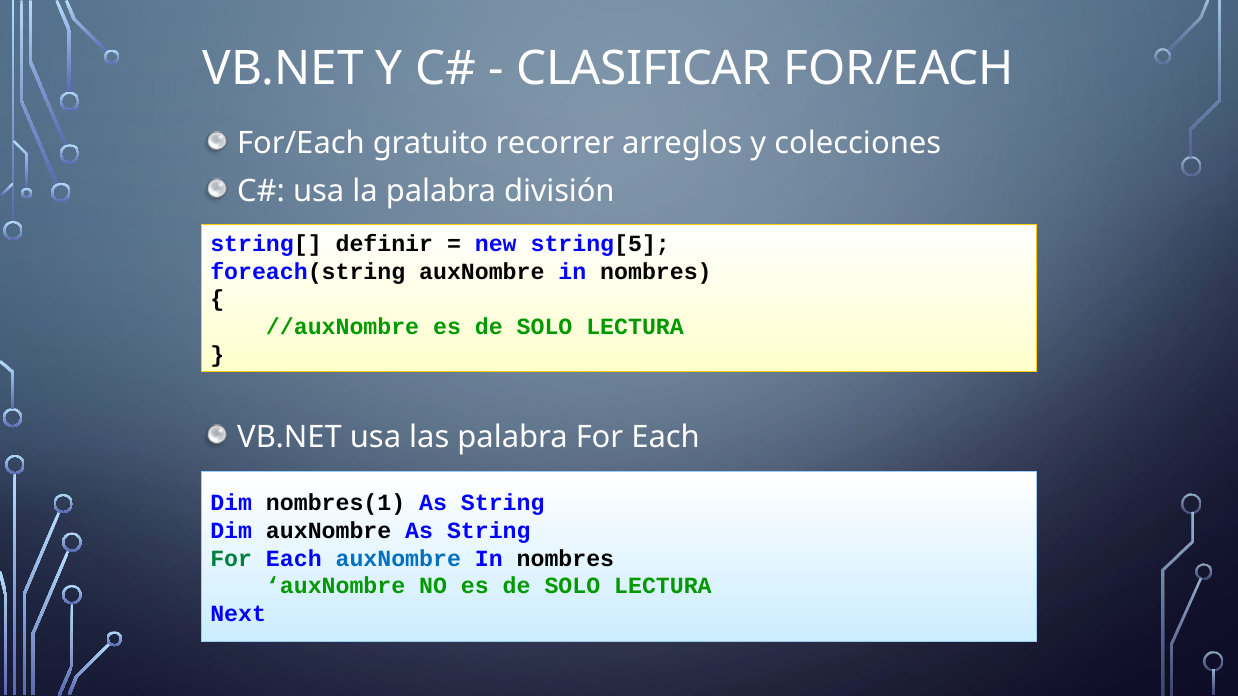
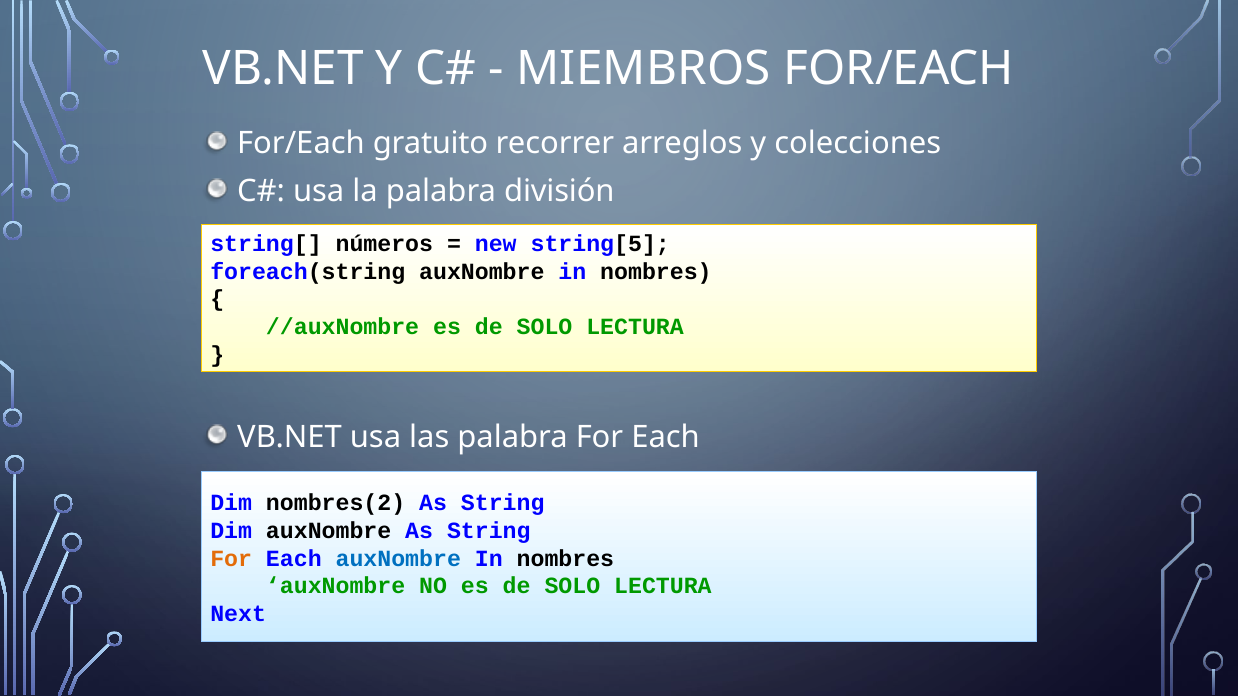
CLASIFICAR: CLASIFICAR -> MIEMBROS
definir: definir -> números
nombres(1: nombres(1 -> nombres(2
For at (231, 559) colour: green -> orange
